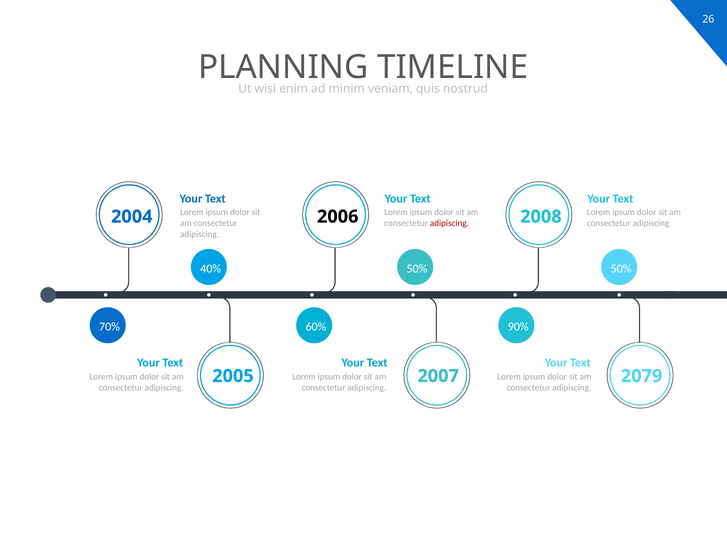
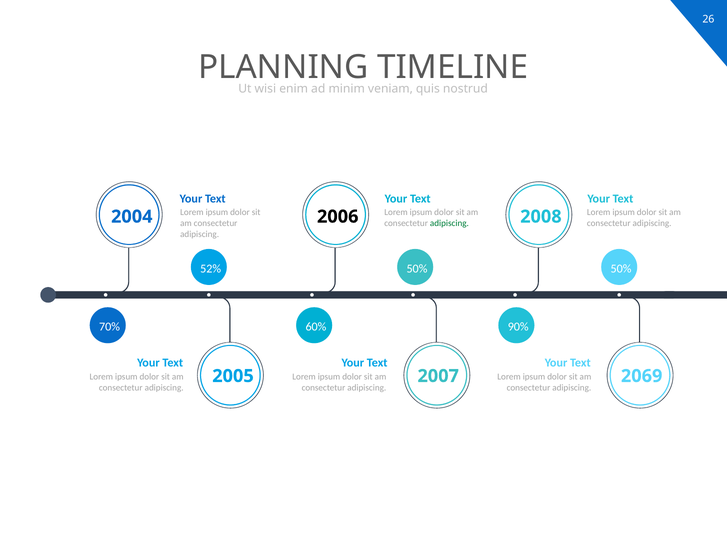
adipiscing at (449, 223) colour: red -> green
40%: 40% -> 52%
2079: 2079 -> 2069
